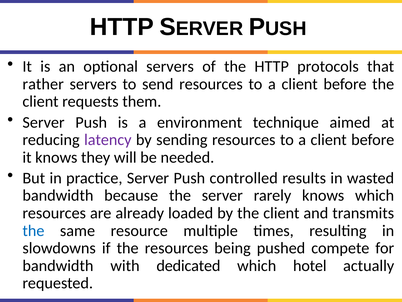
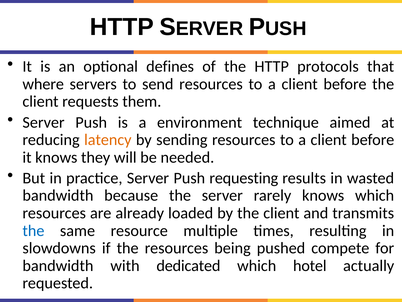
optional servers: servers -> defines
rather: rather -> where
latency colour: purple -> orange
controlled: controlled -> requesting
